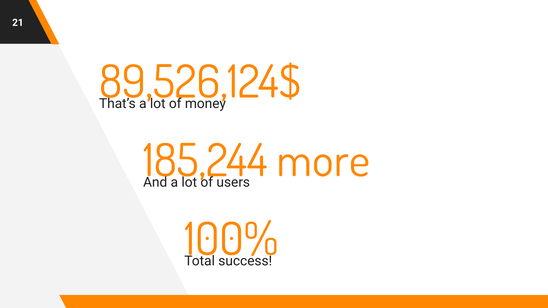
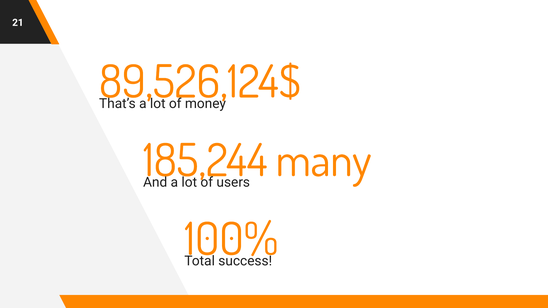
more: more -> many
